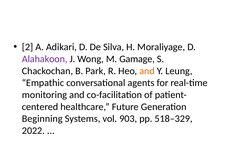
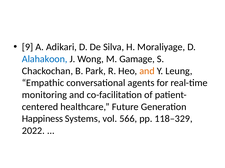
2: 2 -> 9
Alahakoon colour: purple -> blue
Beginning: Beginning -> Happiness
903: 903 -> 566
518–329: 518–329 -> 118–329
